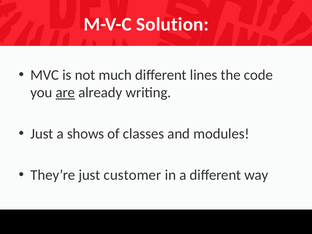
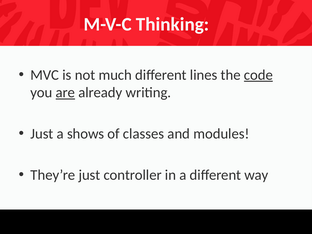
Solution: Solution -> Thinking
code underline: none -> present
customer: customer -> controller
